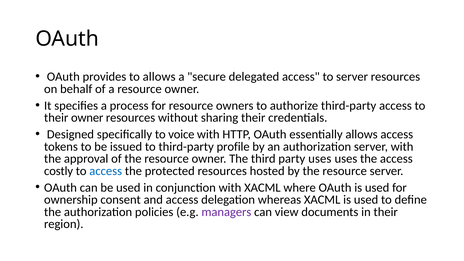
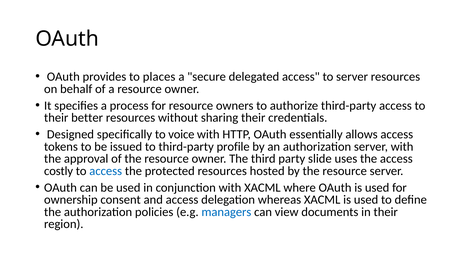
to allows: allows -> places
their owner: owner -> better
party uses: uses -> slide
managers colour: purple -> blue
